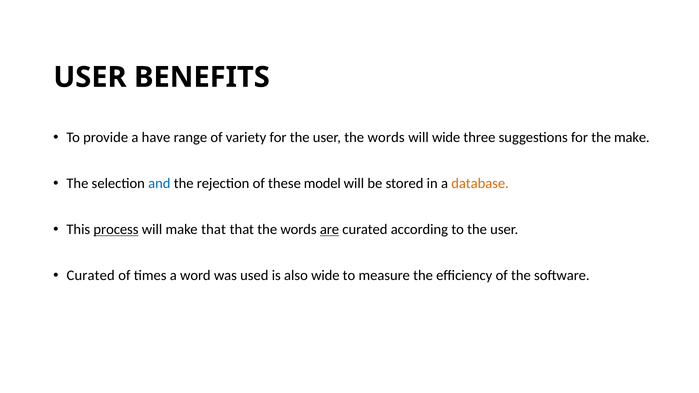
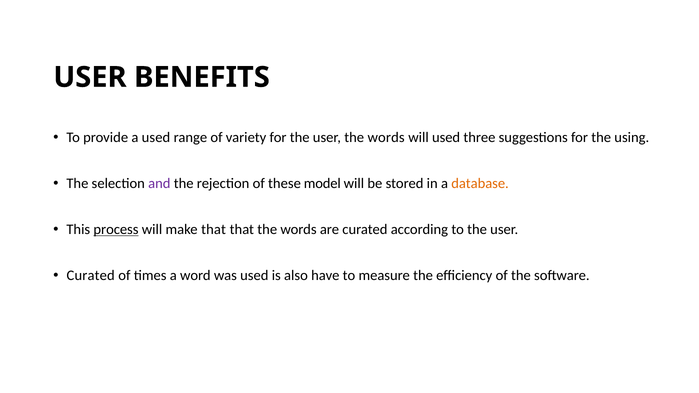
a have: have -> used
will wide: wide -> used
the make: make -> using
and colour: blue -> purple
are underline: present -> none
also wide: wide -> have
